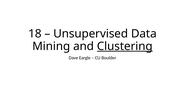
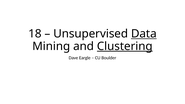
Data underline: none -> present
